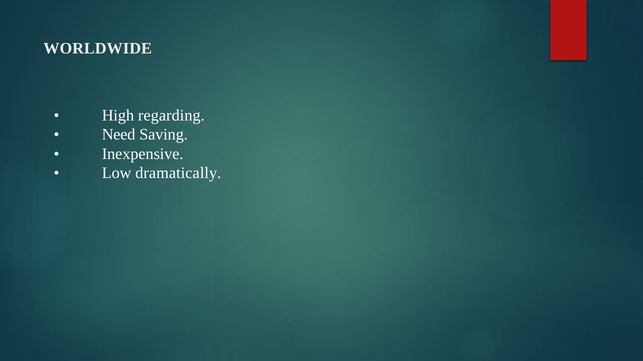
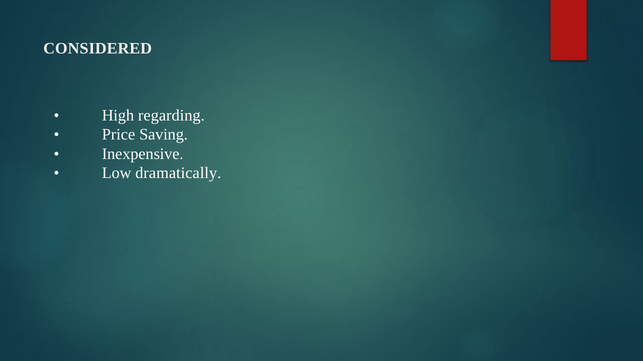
WORLDWIDE: WORLDWIDE -> CONSIDERED
Need: Need -> Price
